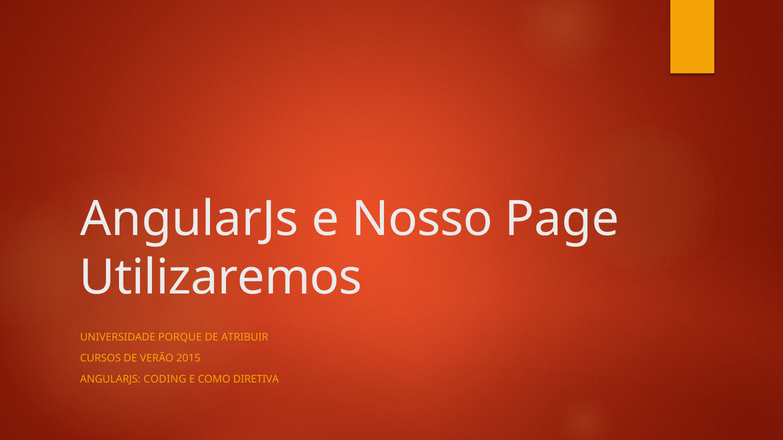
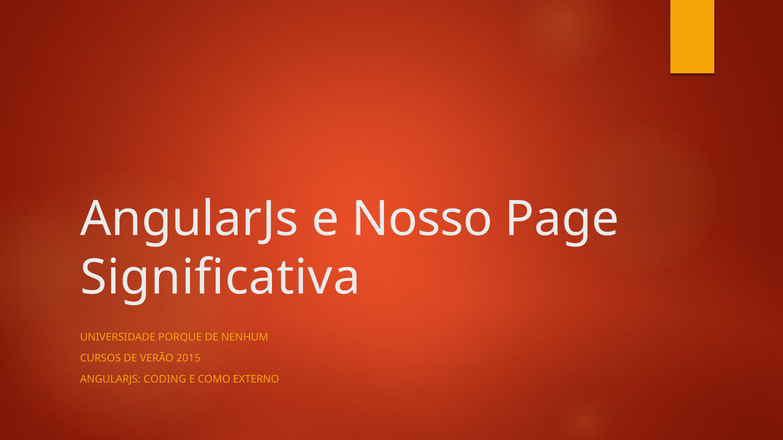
Utilizaremos: Utilizaremos -> Significativa
ATRIBUIR: ATRIBUIR -> NENHUM
DIRETIVA: DIRETIVA -> EXTERNO
